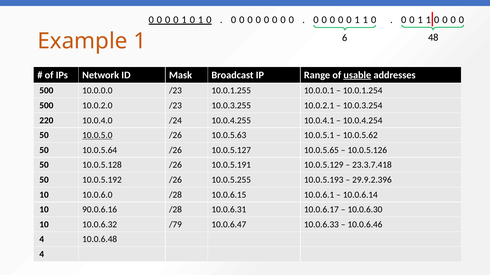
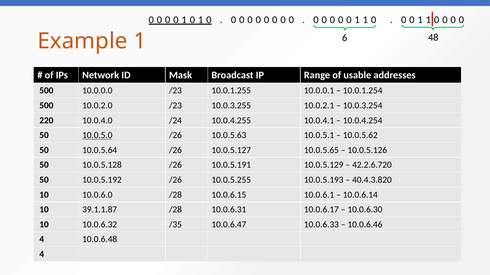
usable underline: present -> none
23.3.7.418: 23.3.7.418 -> 42.2.6.720
29.9.2.396: 29.9.2.396 -> 40.4.3.820
90.0.6.16: 90.0.6.16 -> 39.1.1.87
/79: /79 -> /35
